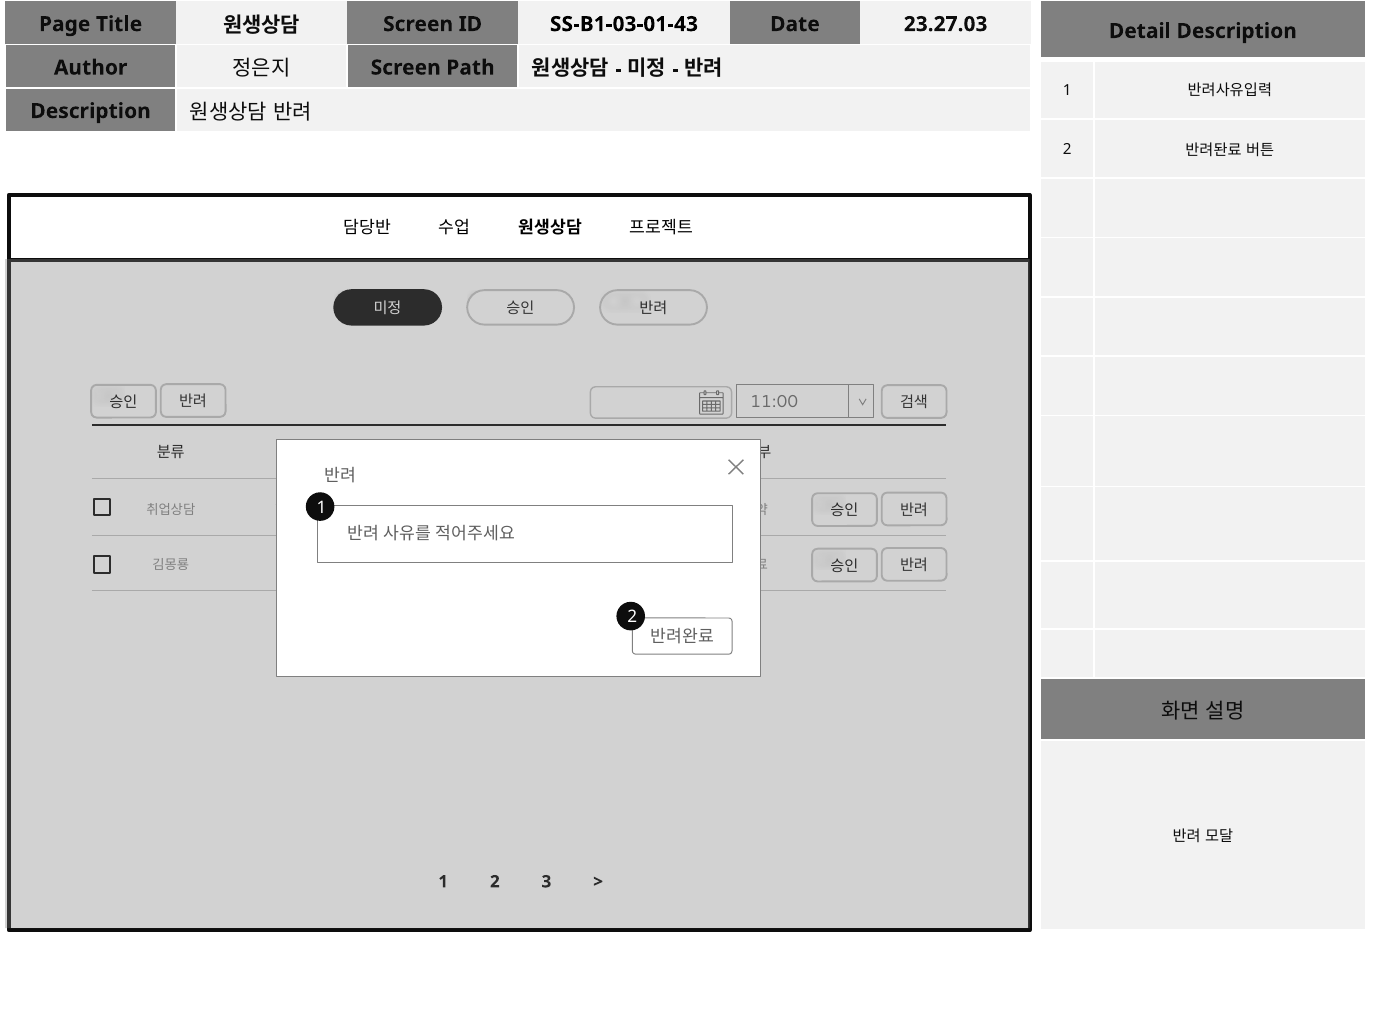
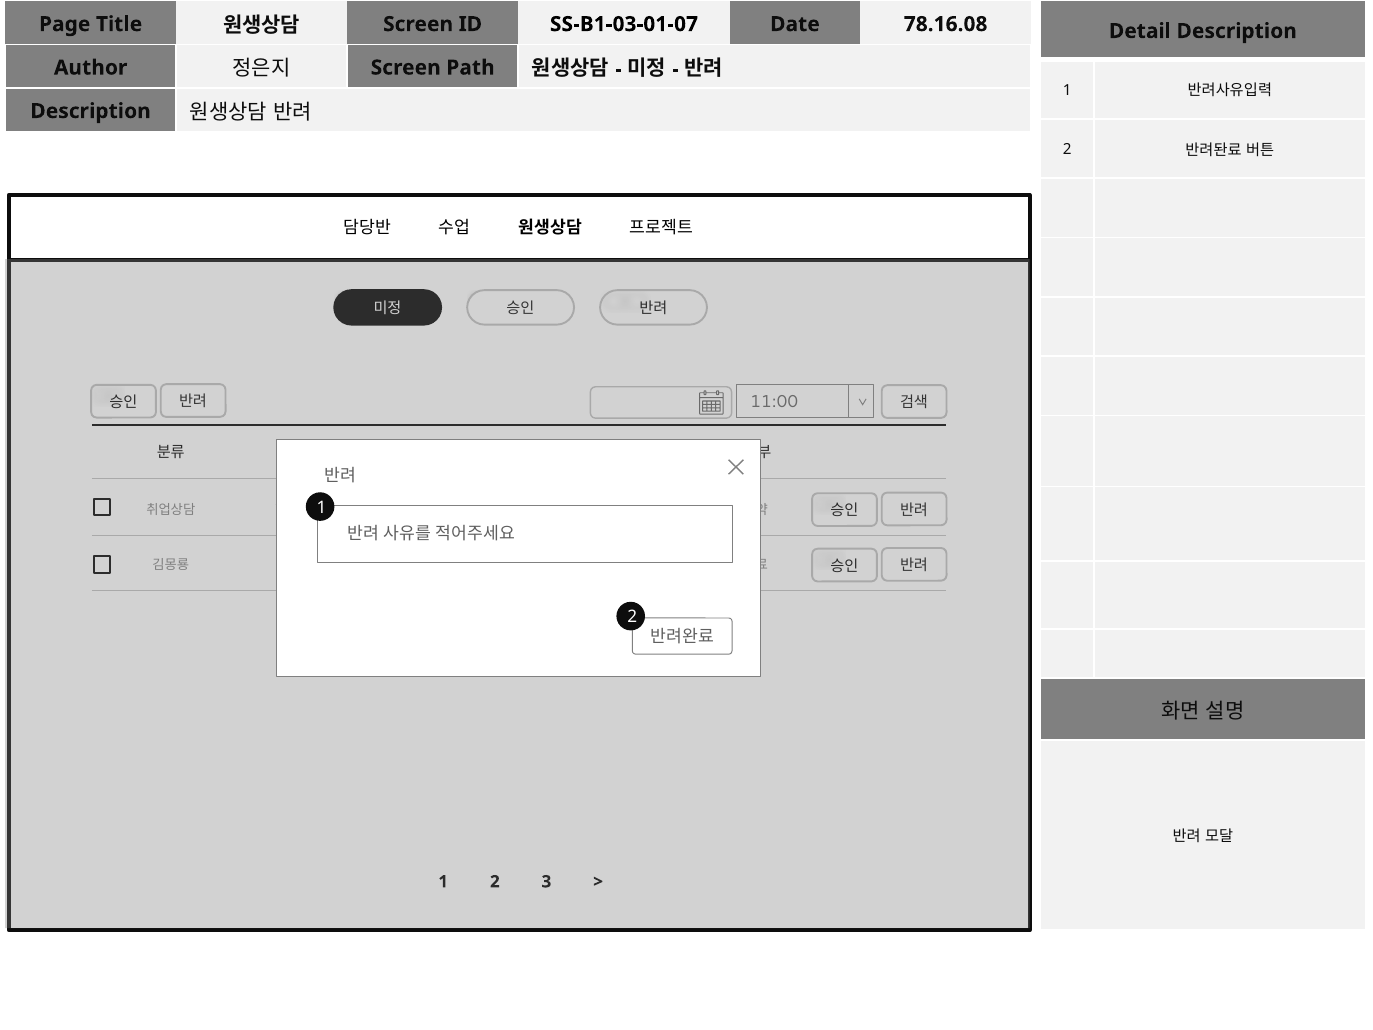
SS-B1-03-01-43: SS-B1-03-01-43 -> SS-B1-03-01-07
23.27.03: 23.27.03 -> 78.16.08
